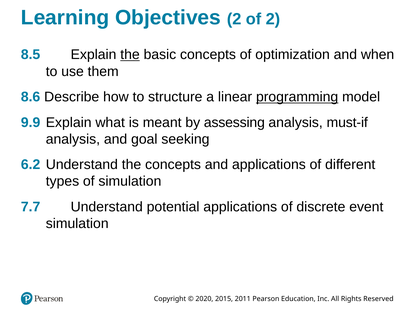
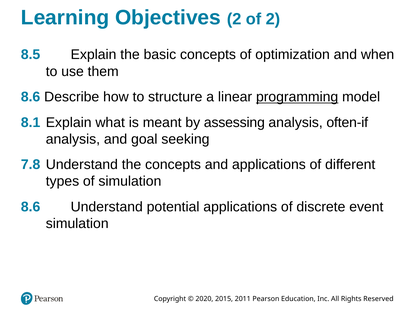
the at (130, 55) underline: present -> none
9.9: 9.9 -> 8.1
must-if: must-if -> often-if
6.2: 6.2 -> 7.8
7.7 at (31, 207): 7.7 -> 8.6
